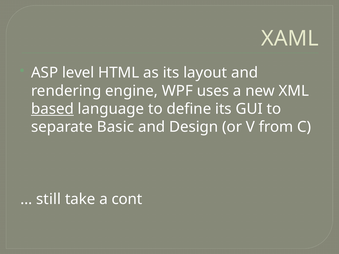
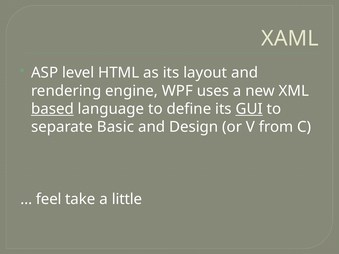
GUI underline: none -> present
still: still -> feel
cont: cont -> little
